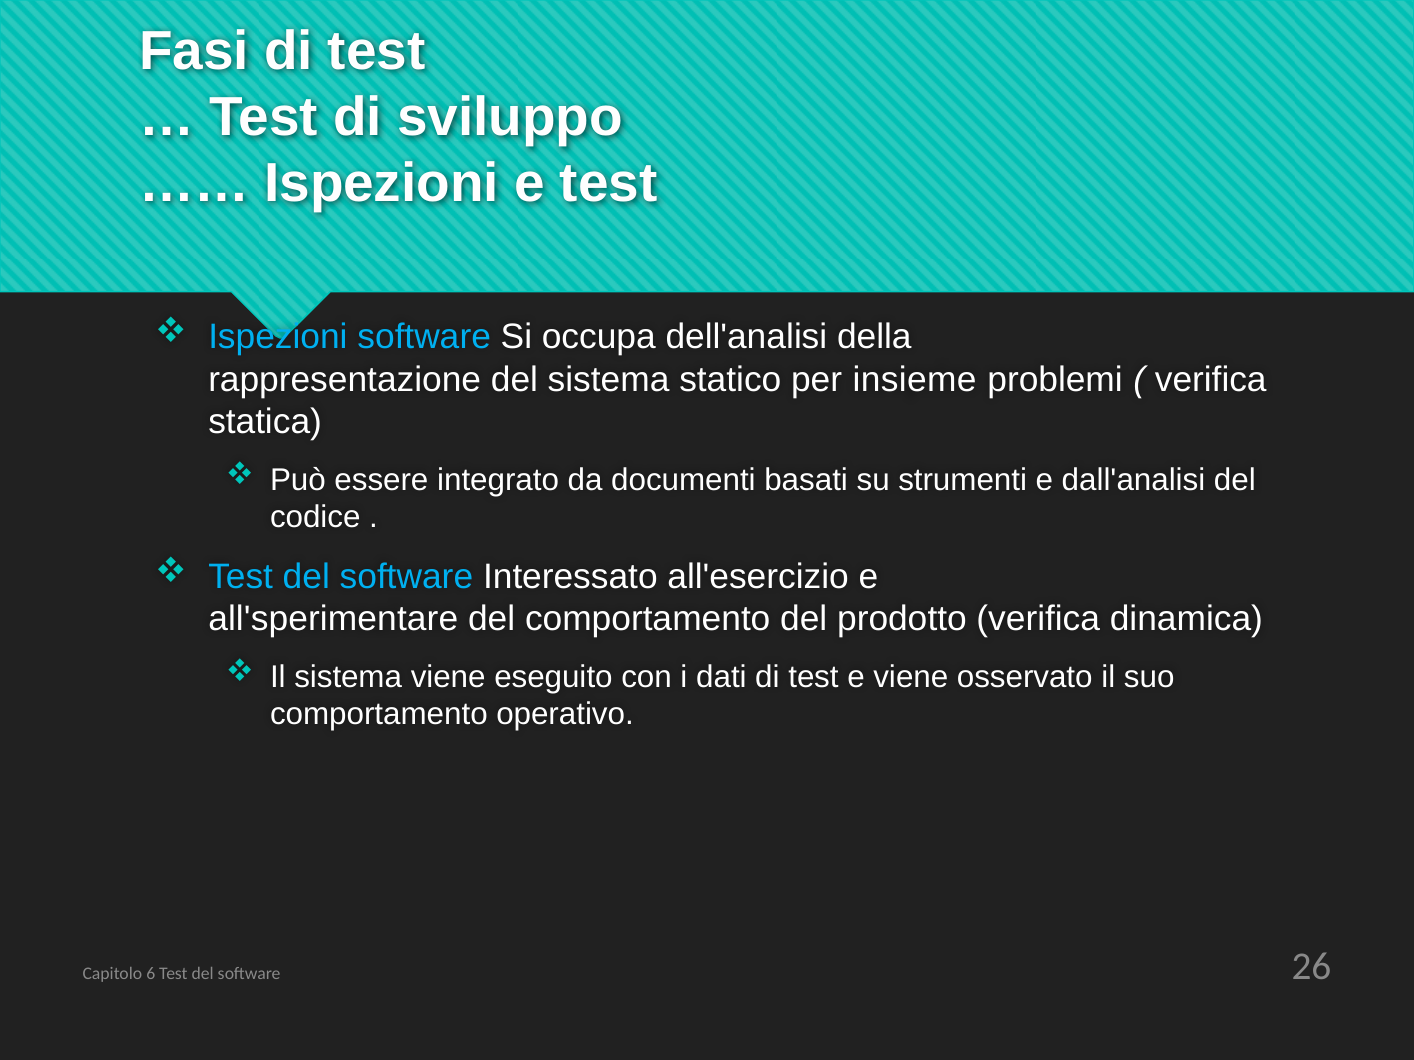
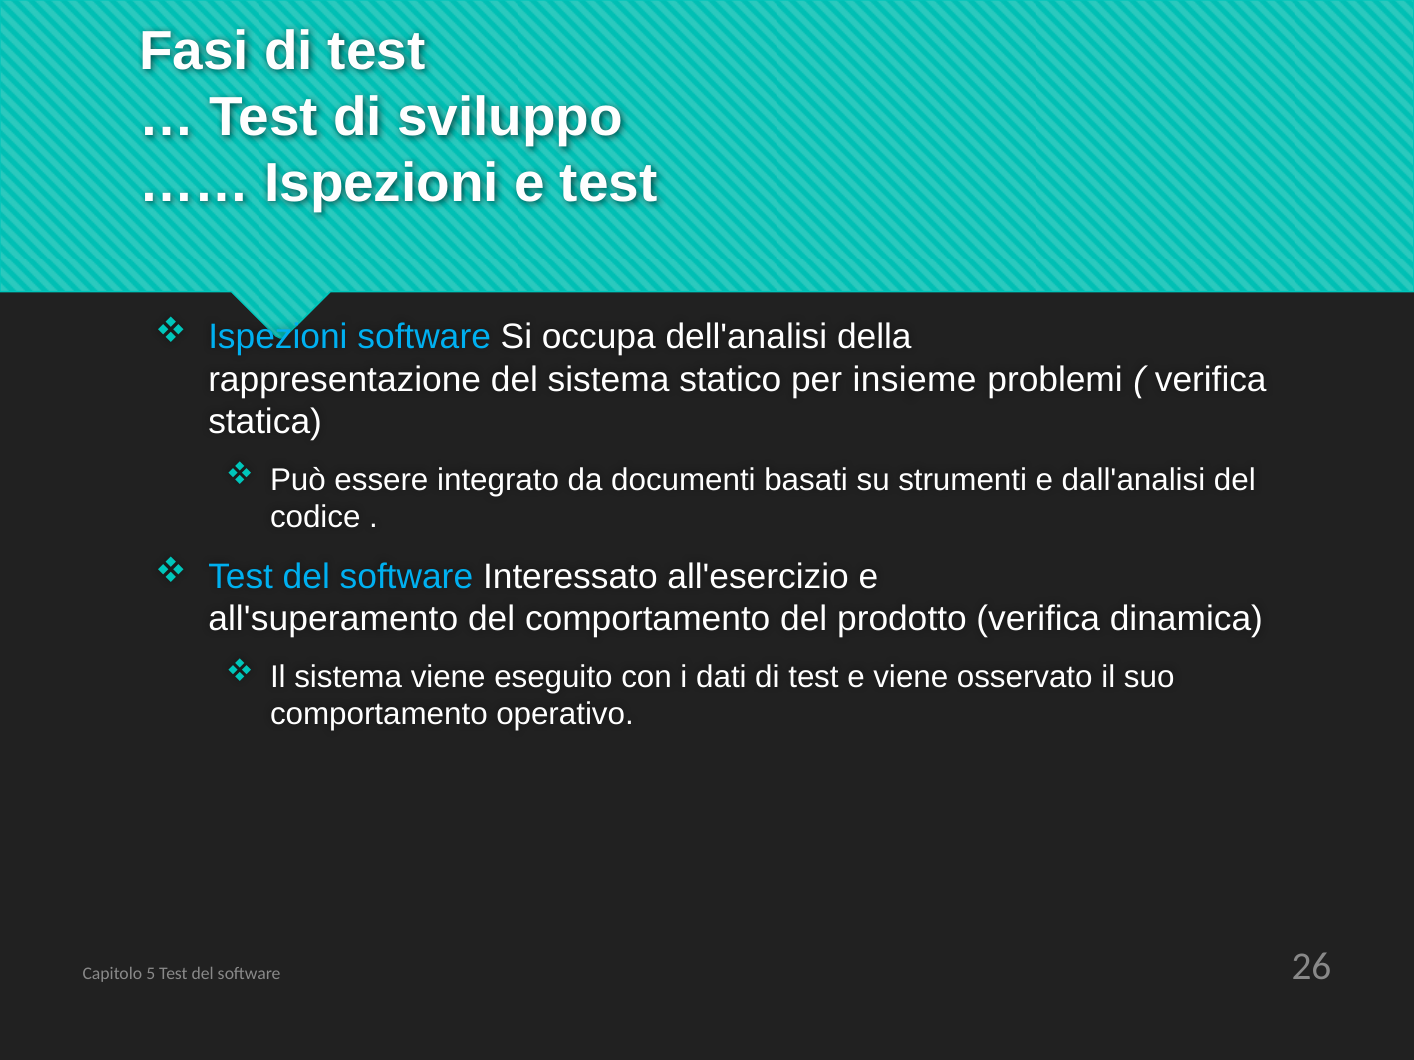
all'sperimentare: all'sperimentare -> all'superamento
6: 6 -> 5
